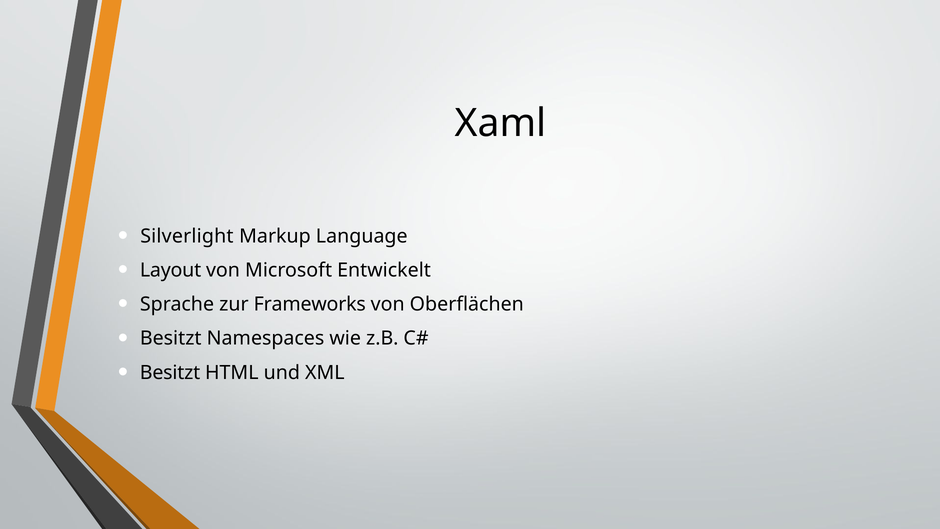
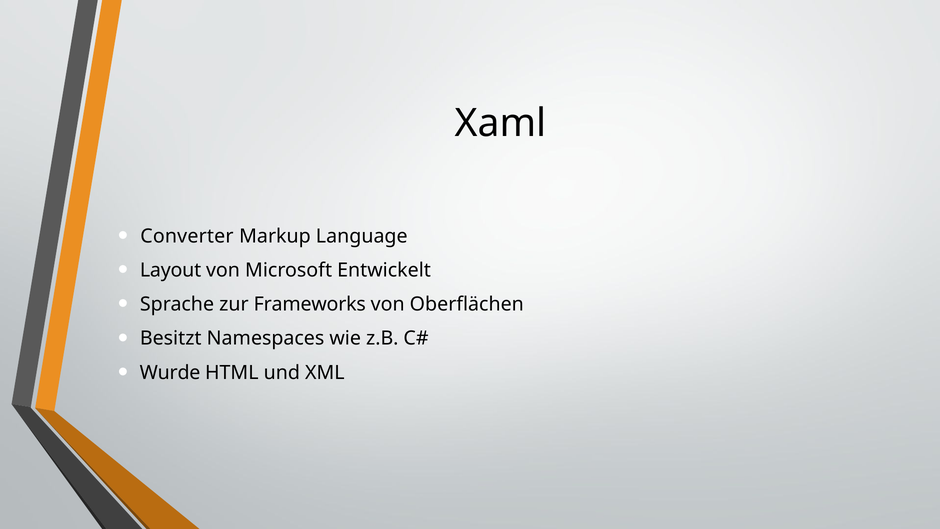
Silverlight: Silverlight -> Converter
Besitzt at (170, 372): Besitzt -> Wurde
